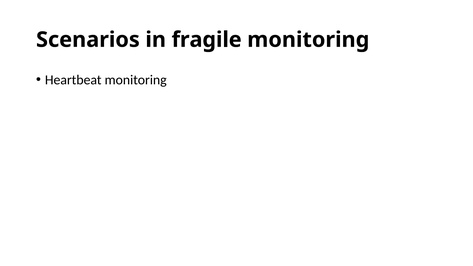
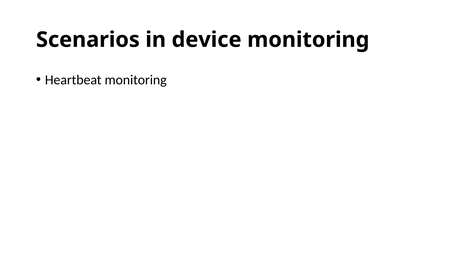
fragile: fragile -> device
